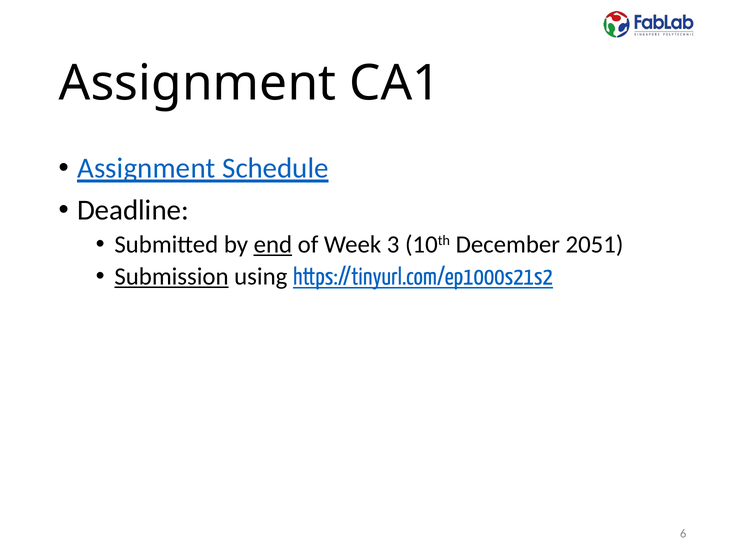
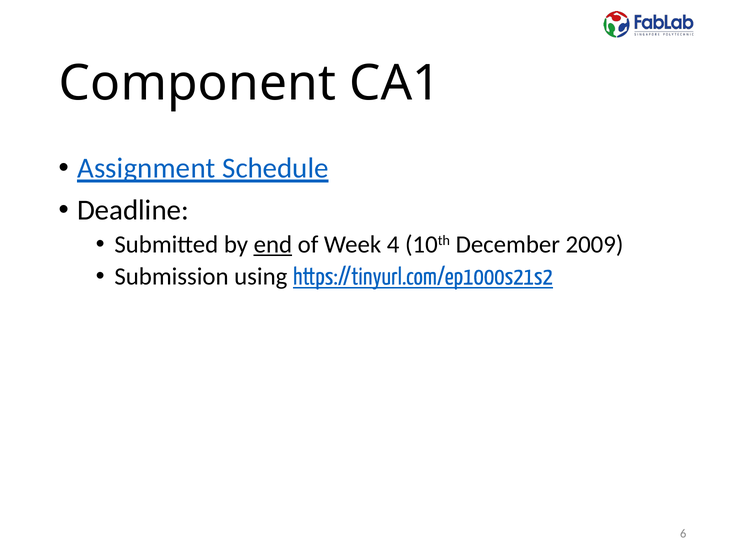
Assignment at (197, 83): Assignment -> Component
3: 3 -> 4
2051: 2051 -> 2009
Submission underline: present -> none
